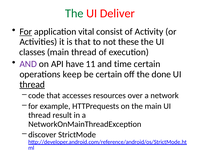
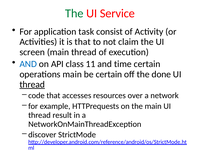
Deliver: Deliver -> Service
For at (26, 32) underline: present -> none
vital: vital -> task
these: these -> claim
classes: classes -> screen
AND at (28, 64) colour: purple -> blue
have: have -> class
operations keep: keep -> main
